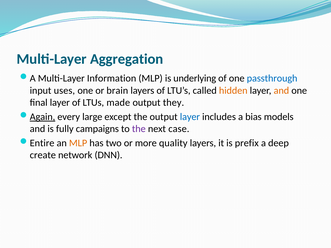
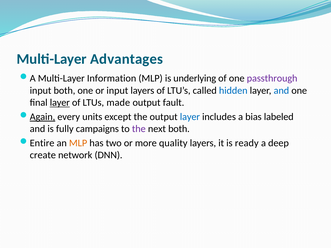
Aggregation: Aggregation -> Advantages
passthrough colour: blue -> purple
input uses: uses -> both
or brain: brain -> input
hidden colour: orange -> blue
and at (281, 91) colour: orange -> blue
layer at (60, 103) underline: none -> present
they: they -> fault
large: large -> units
models: models -> labeled
next case: case -> both
prefix: prefix -> ready
